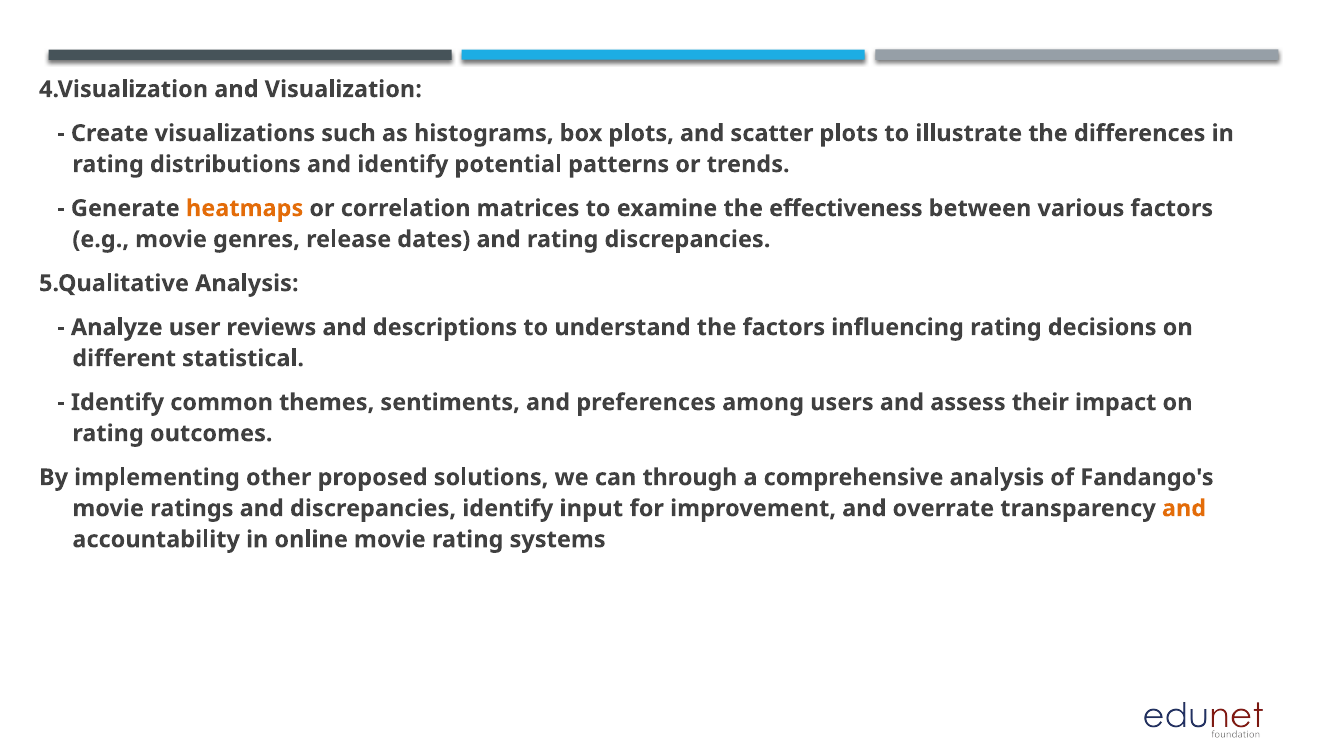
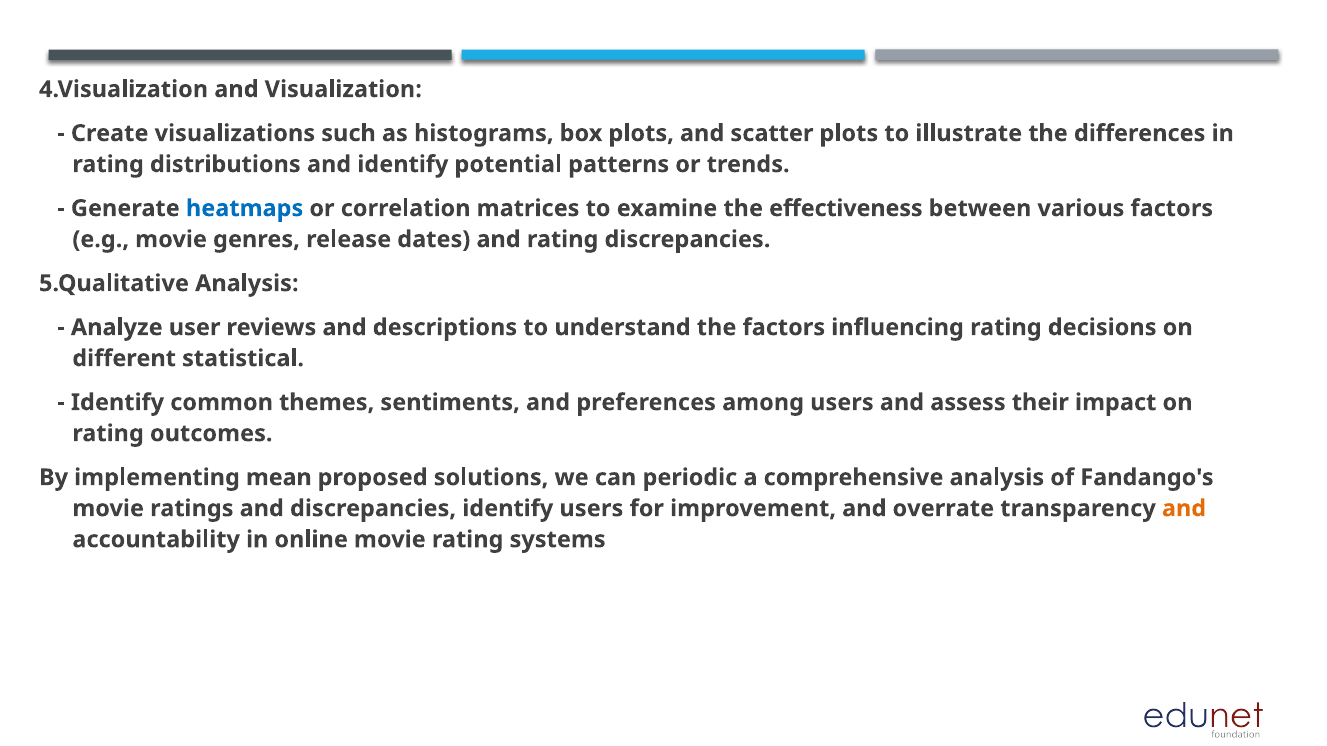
heatmaps colour: orange -> blue
other: other -> mean
through: through -> periodic
identify input: input -> users
